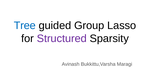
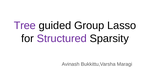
Tree colour: blue -> purple
